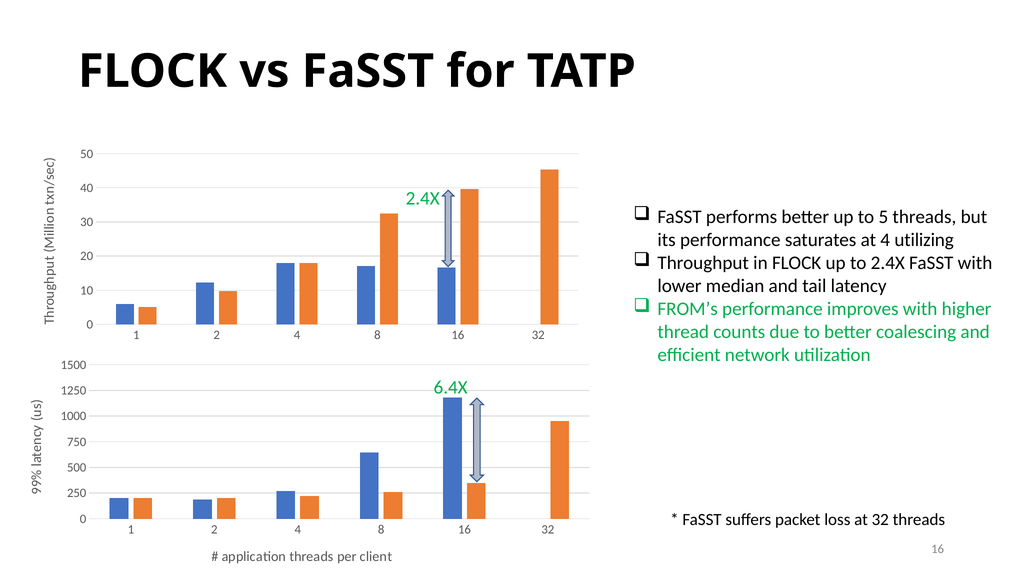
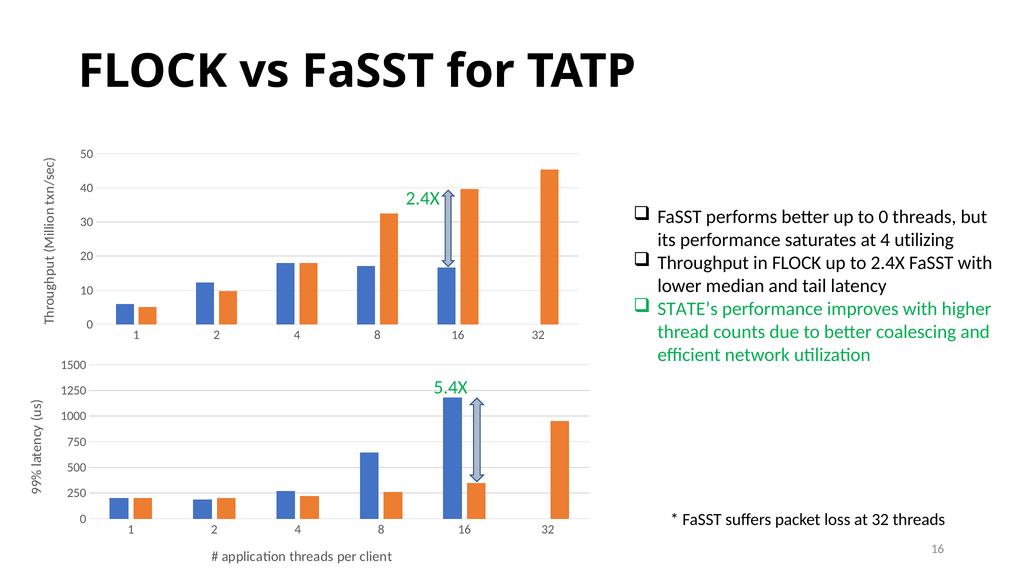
to 5: 5 -> 0
FROM’s: FROM’s -> STATE’s
6.4X: 6.4X -> 5.4X
